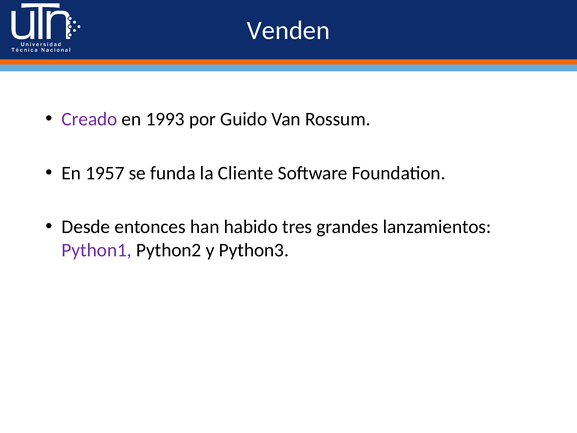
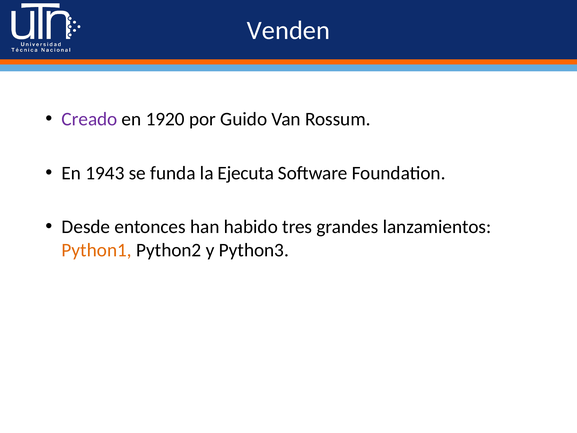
1993: 1993 -> 1920
1957: 1957 -> 1943
Cliente: Cliente -> Ejecuta
Python1 colour: purple -> orange
